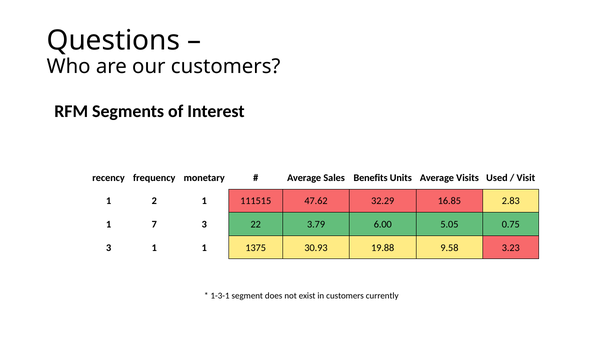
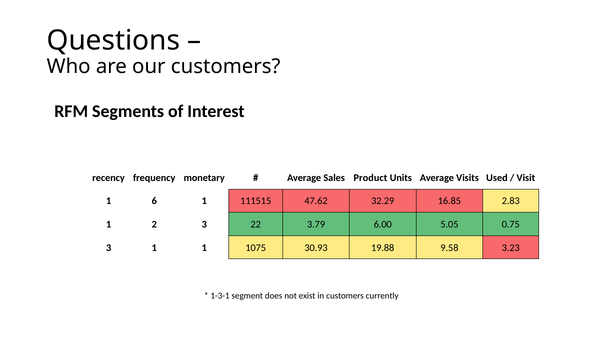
Benefits: Benefits -> Product
2: 2 -> 6
7: 7 -> 2
1375: 1375 -> 1075
